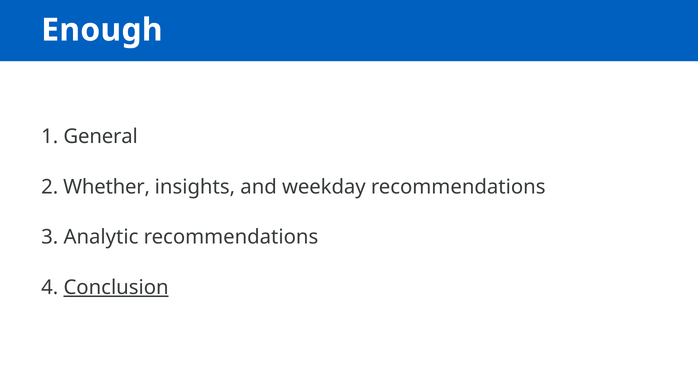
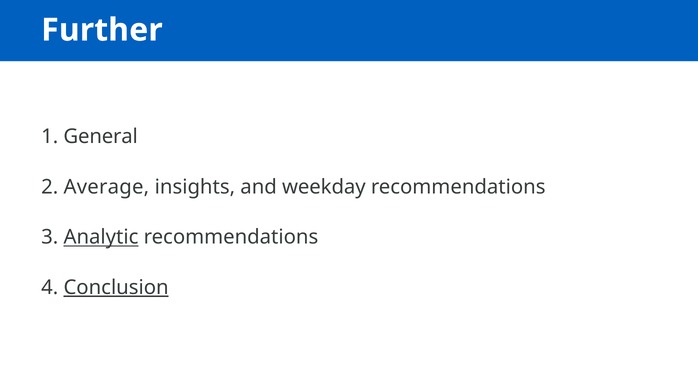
Enough: Enough -> Further
Whether: Whether -> Average
Analytic underline: none -> present
